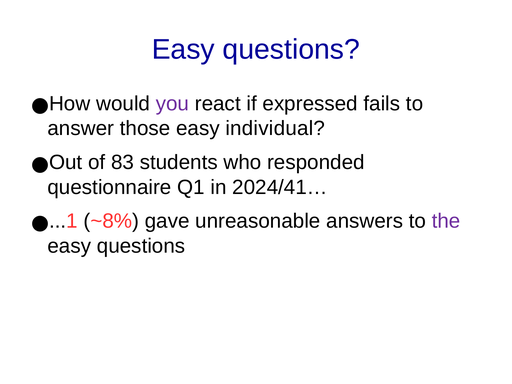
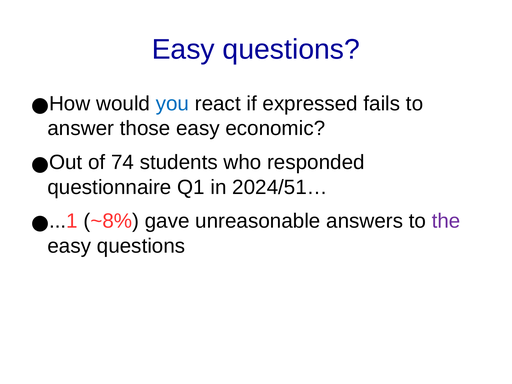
you colour: purple -> blue
individual: individual -> economic
83: 83 -> 74
2024/41…: 2024/41… -> 2024/51…
